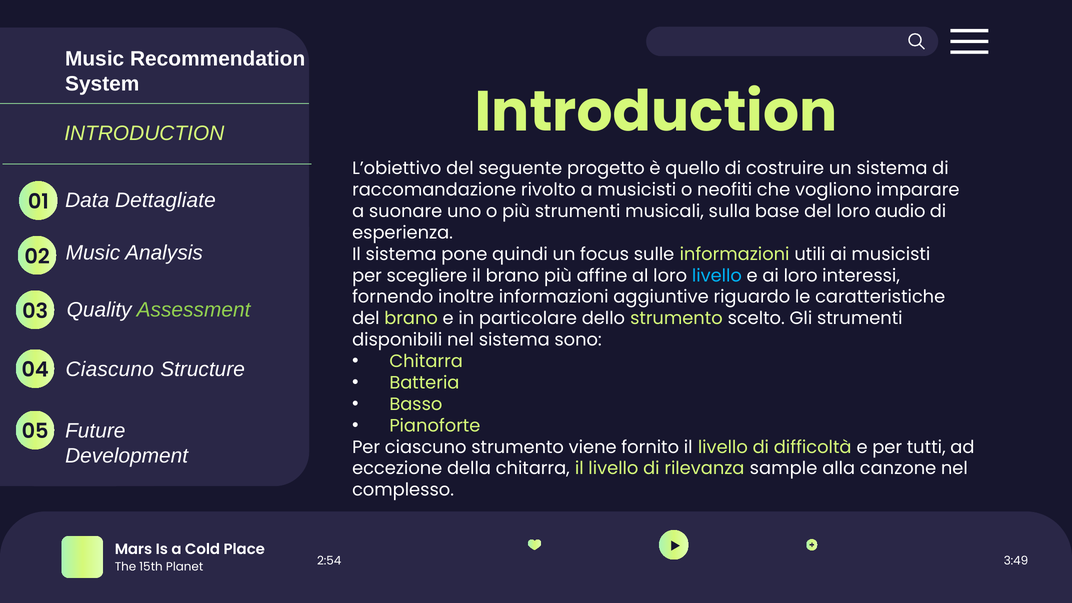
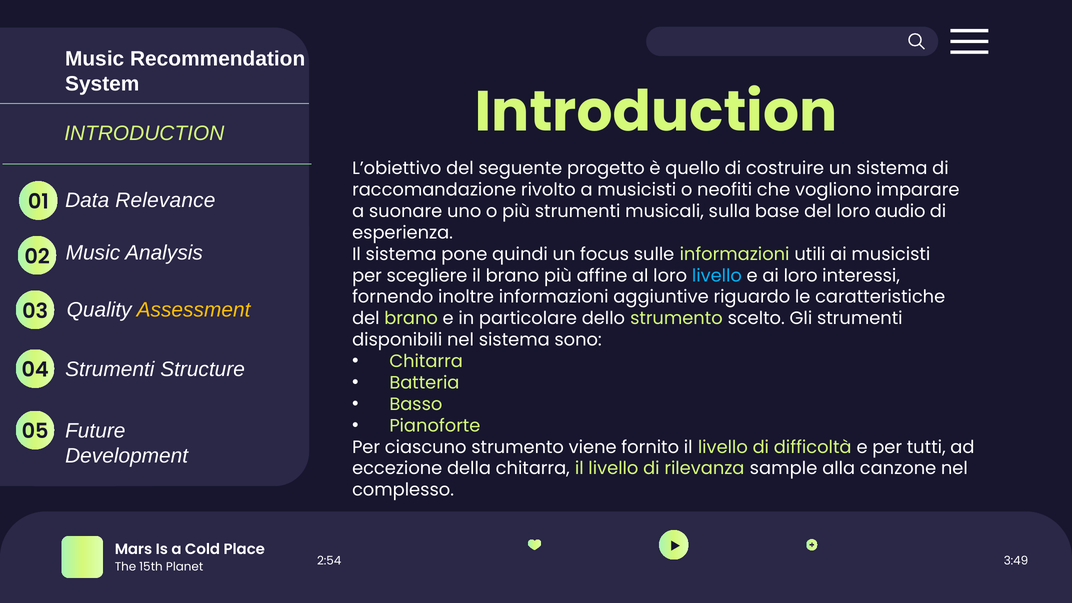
Dettagliate: Dettagliate -> Relevance
Assessment colour: light green -> yellow
Ciascuno at (110, 370): Ciascuno -> Strumenti
